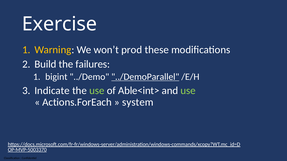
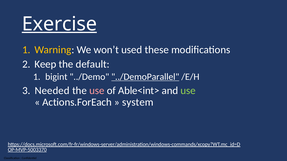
Exercise underline: none -> present
prod: prod -> used
Build: Build -> Keep
failures: failures -> default
Indicate: Indicate -> Needed
use at (97, 91) colour: light green -> pink
